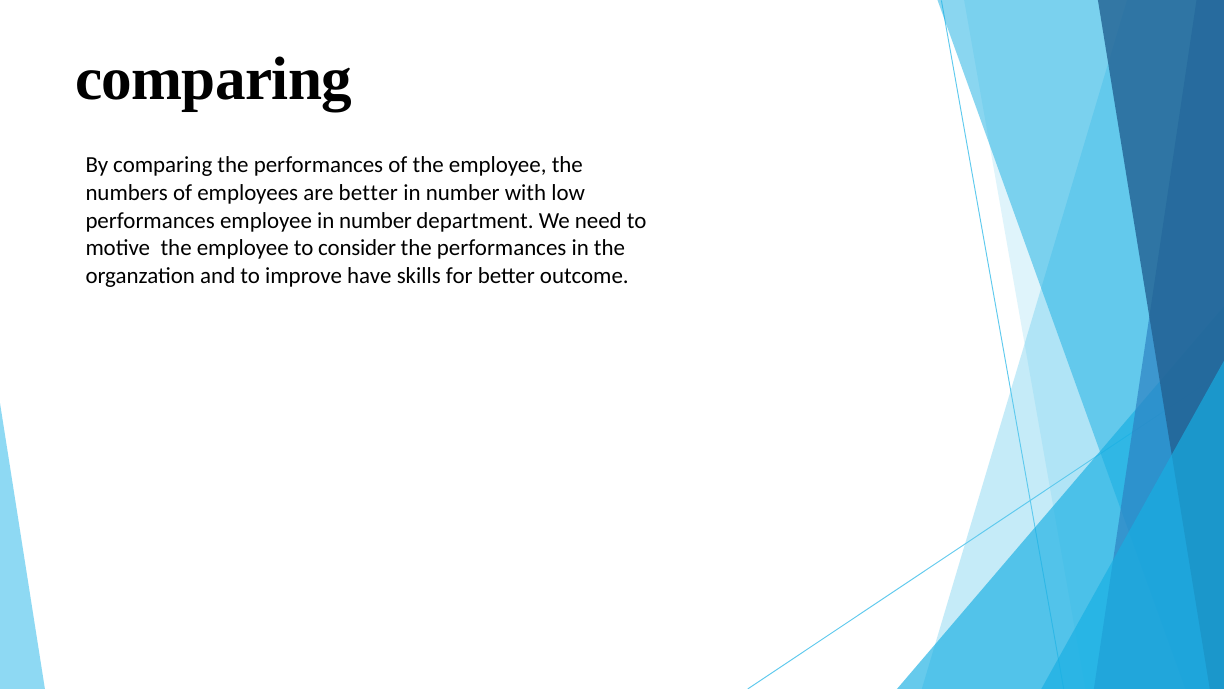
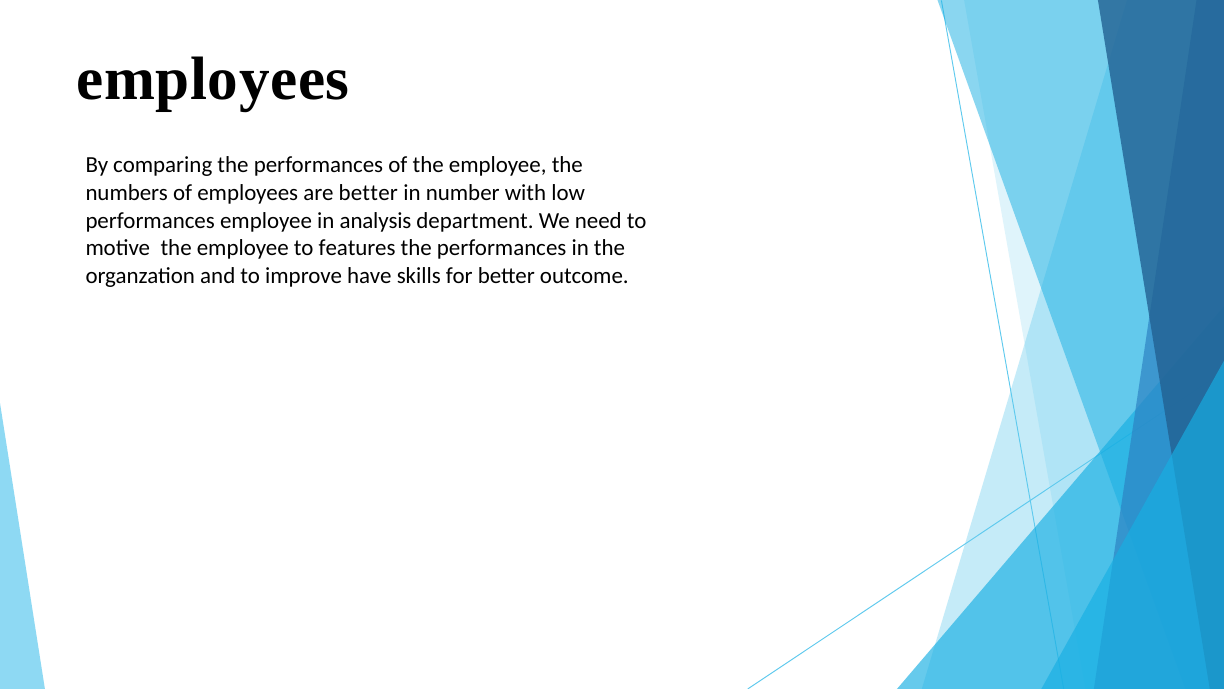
comparing at (214, 80): comparing -> employees
employee in number: number -> analysis
consider: consider -> features
